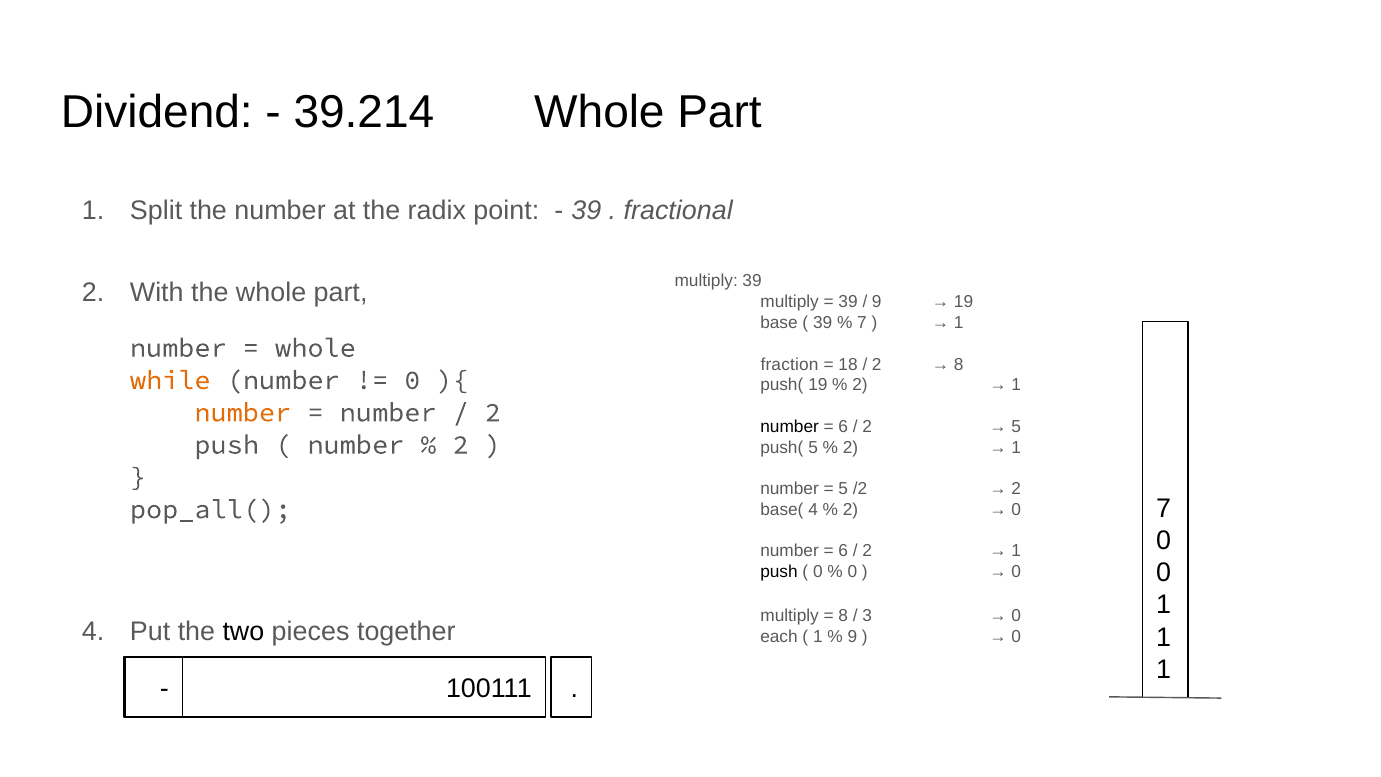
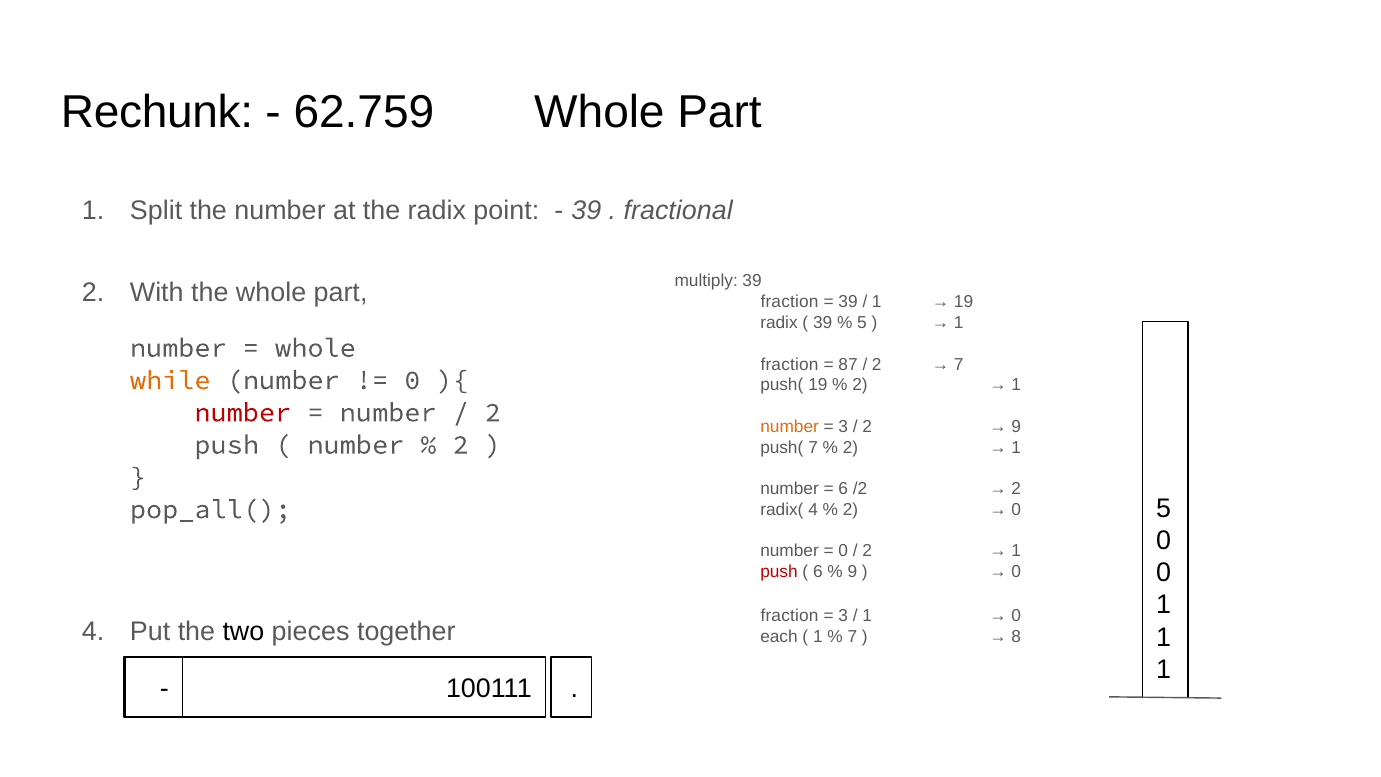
Dividend: Dividend -> Rechunk
39.214: 39.214 -> 62.759
multiply at (790, 302): multiply -> fraction
9 at (877, 302): 9 -> 1
base at (779, 323): base -> radix
7 at (862, 323): 7 -> 5
18: 18 -> 87
8 at (959, 364): 8 -> 7
number at (243, 412) colour: orange -> red
number at (790, 427) colour: black -> orange
6 at (843, 427): 6 -> 3
5 at (1016, 427): 5 -> 9
push( 5: 5 -> 7
5 at (843, 489): 5 -> 6
base(: base( -> radix(
pop_all( 7: 7 -> 5
6 at (843, 551): 6 -> 0
push at (779, 572) colour: black -> red
0 at (818, 572): 0 -> 6
0 at (852, 572): 0 -> 9
multiply at (790, 616): multiply -> fraction
8 at (843, 616): 8 -> 3
3 at (867, 616): 3 -> 1
9 at (852, 636): 9 -> 7
0 at (1016, 636): 0 -> 8
